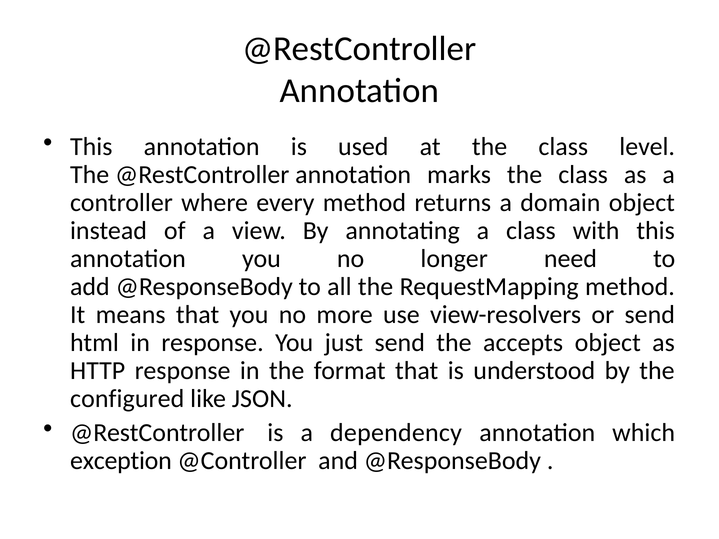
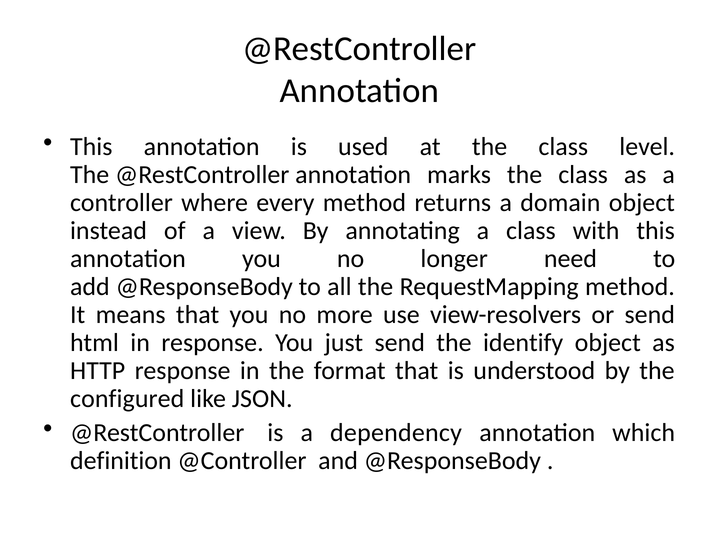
accepts: accepts -> identify
exception: exception -> definition
